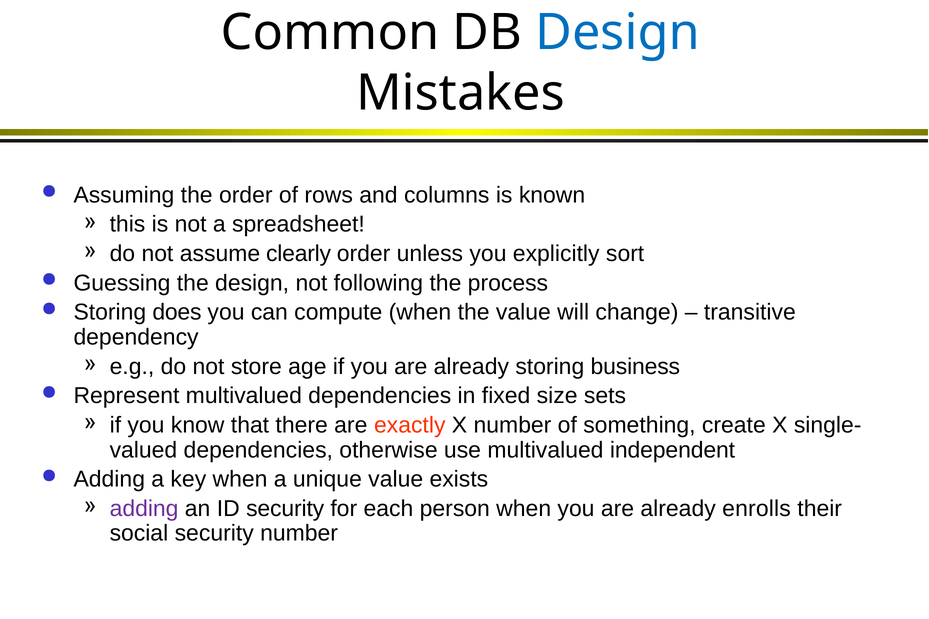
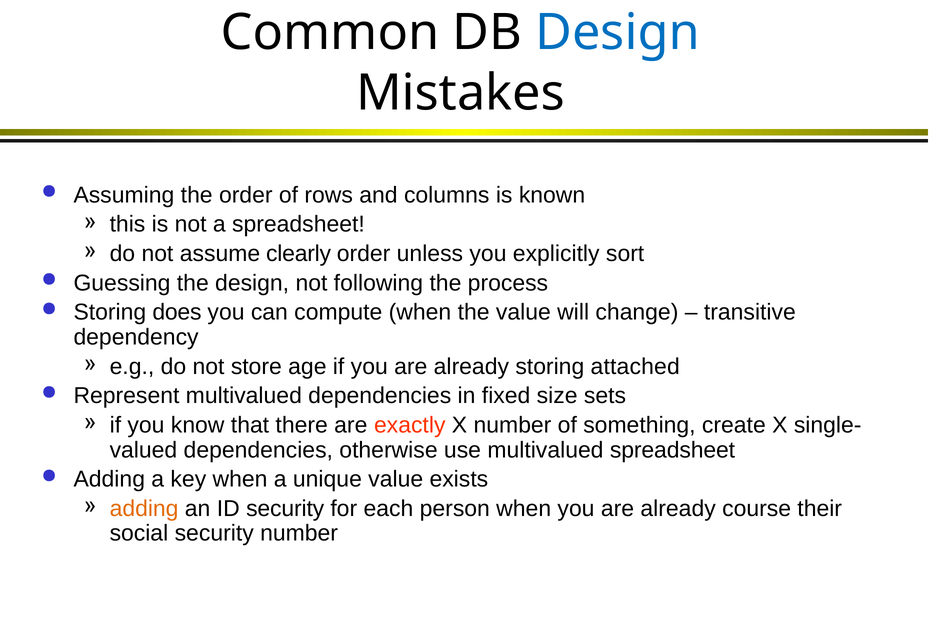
business: business -> attached
multivalued independent: independent -> spreadsheet
adding at (144, 509) colour: purple -> orange
enrolls: enrolls -> course
